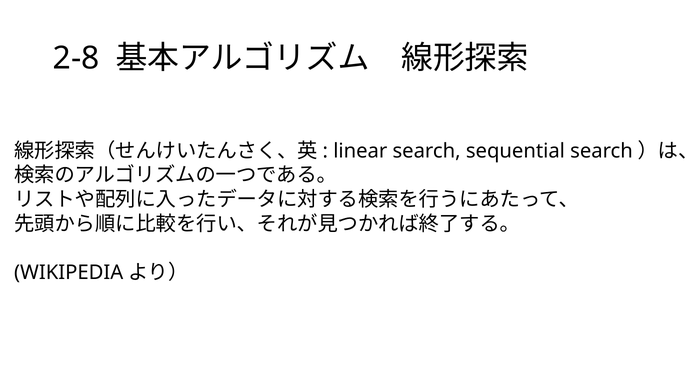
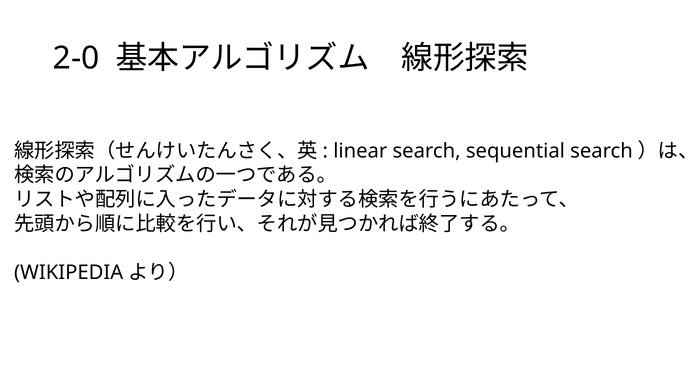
2-8: 2-8 -> 2-0
